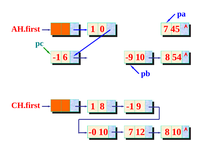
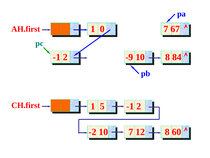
45: 45 -> 67
6 at (65, 57): 6 -> 2
54: 54 -> 84
1 8: 8 -> 5
9 at (139, 106): 9 -> 2
-0: -0 -> -2
8 10: 10 -> 60
